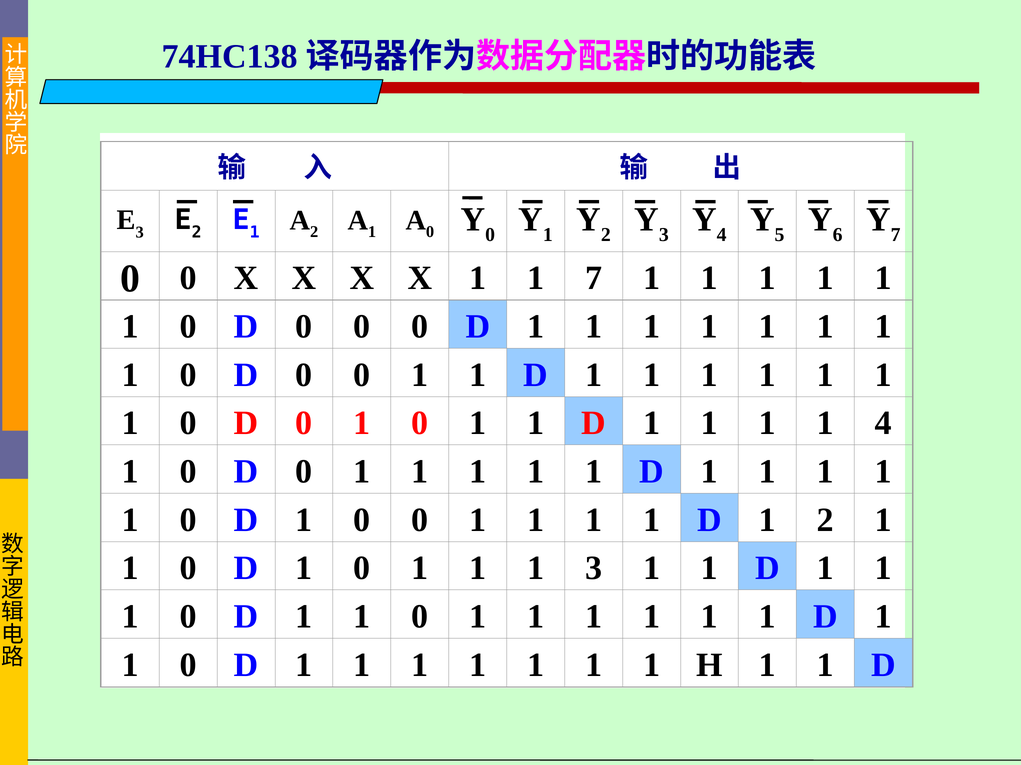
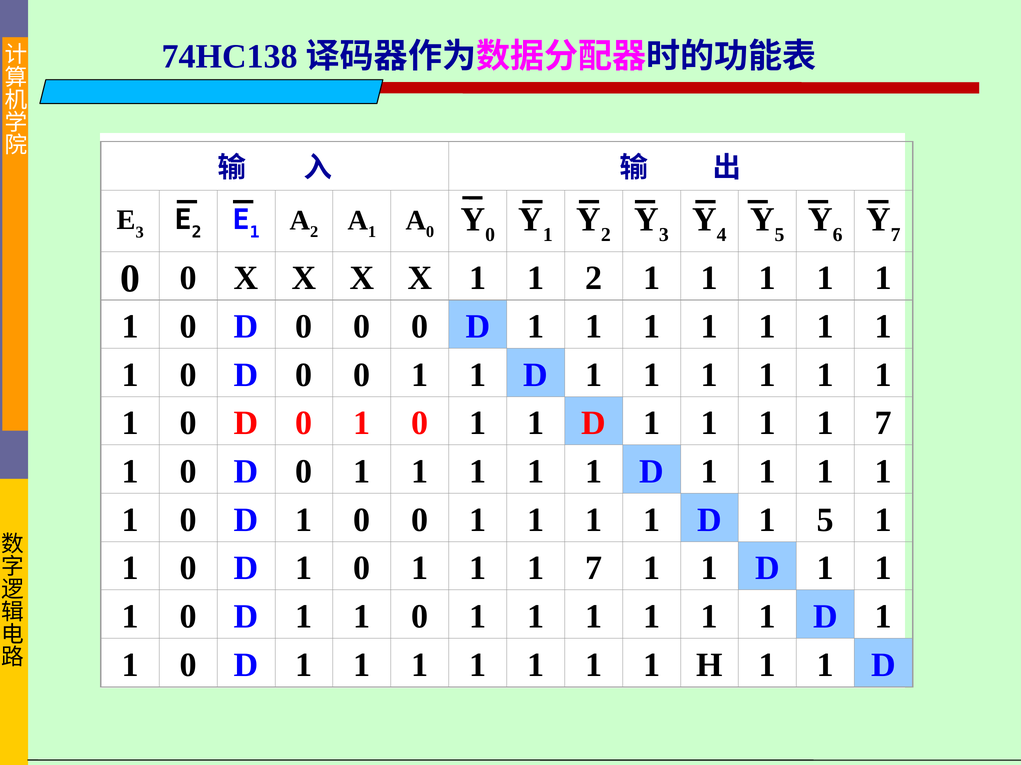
1 7: 7 -> 2
4 at (883, 424): 4 -> 7
1 2: 2 -> 5
3 at (594, 569): 3 -> 7
